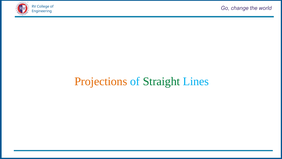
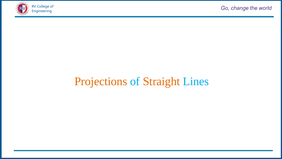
Straight colour: green -> orange
